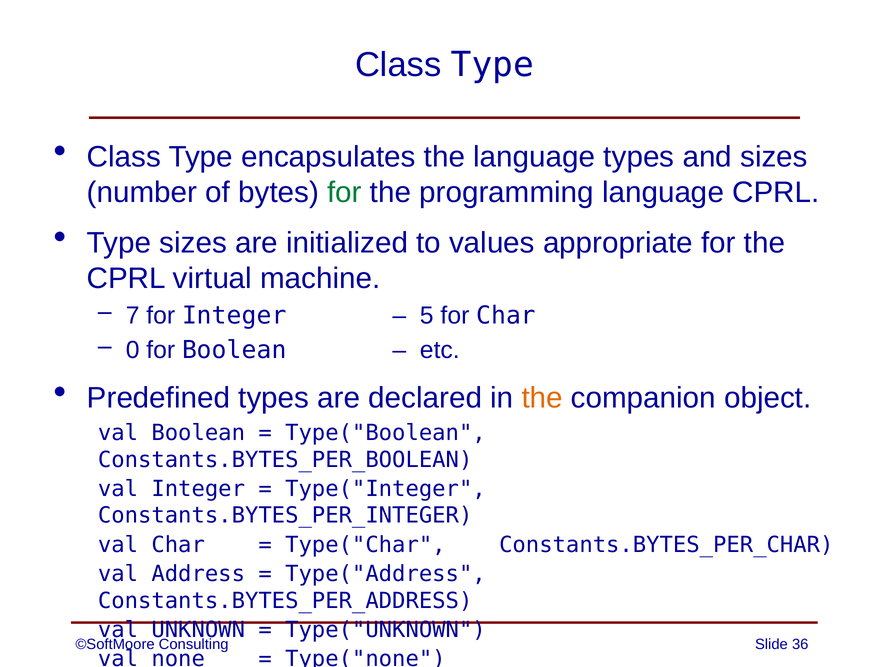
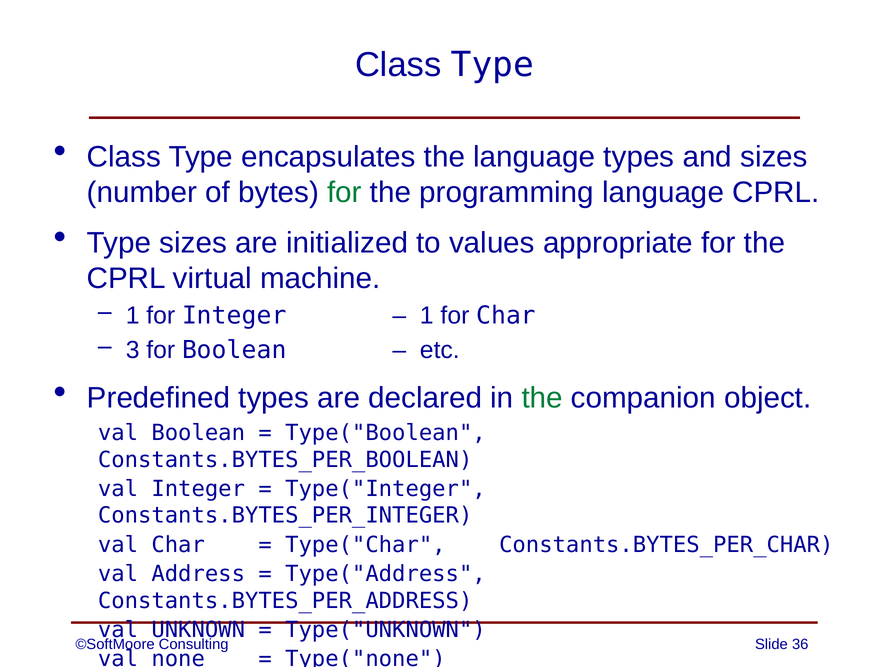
7 at (133, 316): 7 -> 1
5 at (427, 316): 5 -> 1
0: 0 -> 3
the at (542, 398) colour: orange -> green
